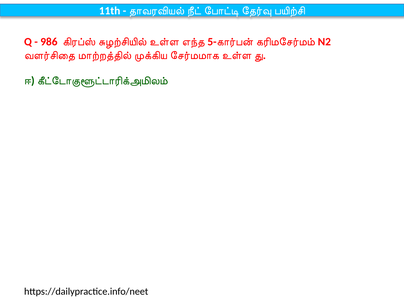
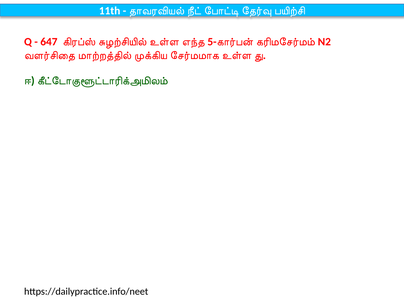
986: 986 -> 647
